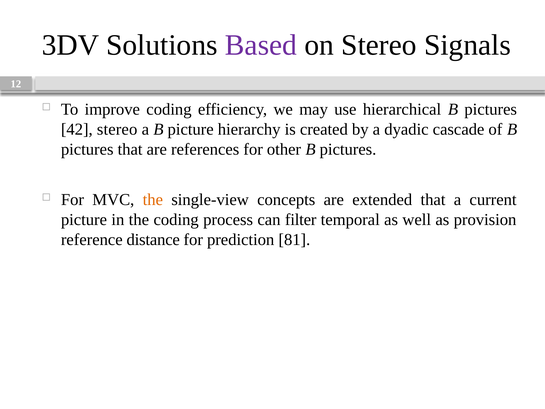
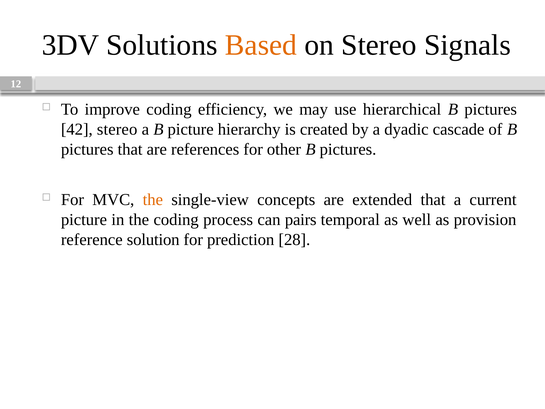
Based colour: purple -> orange
filter: filter -> pairs
distance: distance -> solution
81: 81 -> 28
